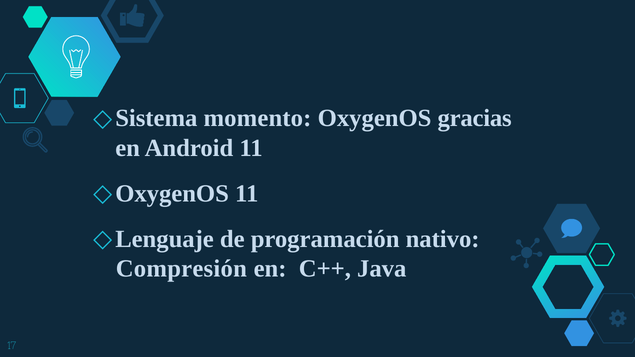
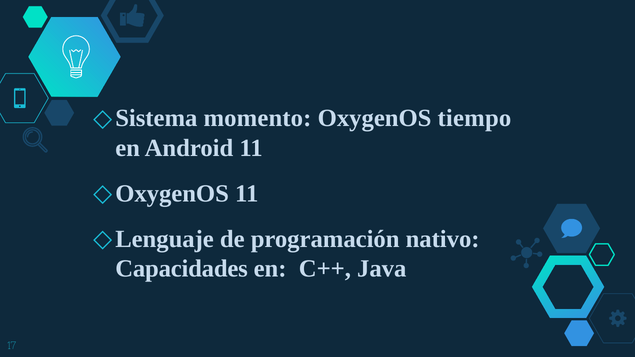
gracias: gracias -> tiempo
Compresión: Compresión -> Capacidades
